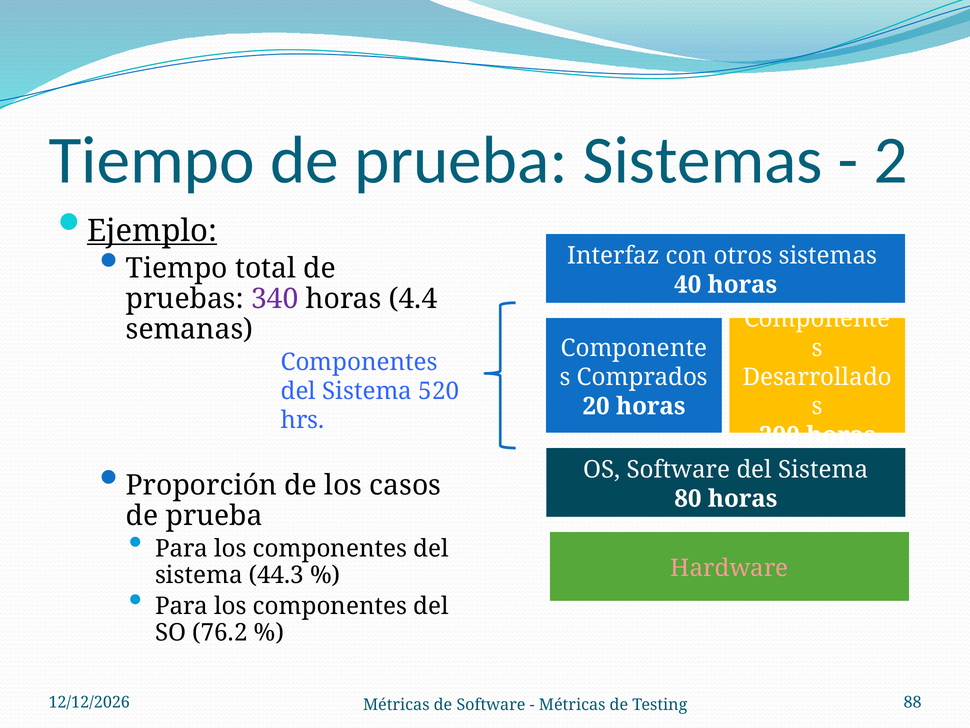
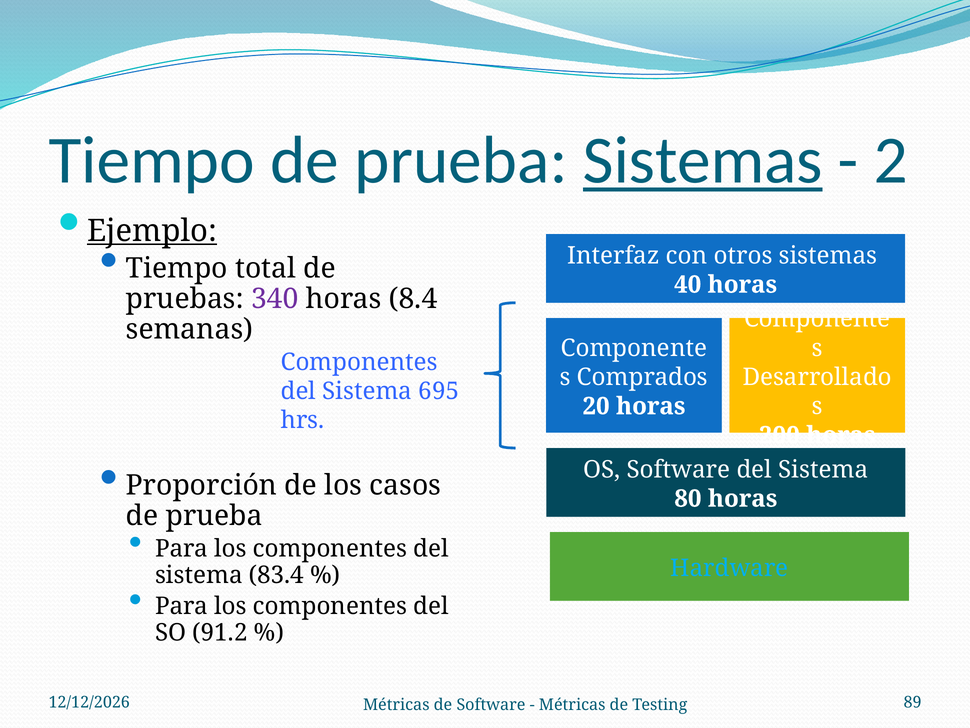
Sistemas at (703, 160) underline: none -> present
4.4: 4.4 -> 8.4
520: 520 -> 695
Hardware colour: pink -> light blue
44.3: 44.3 -> 83.4
76.2: 76.2 -> 91.2
88: 88 -> 89
